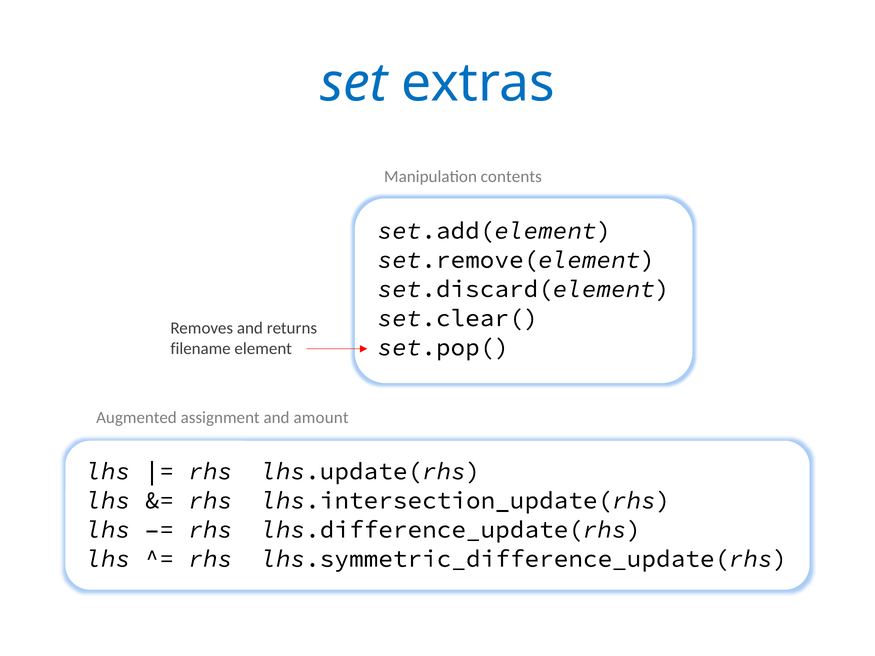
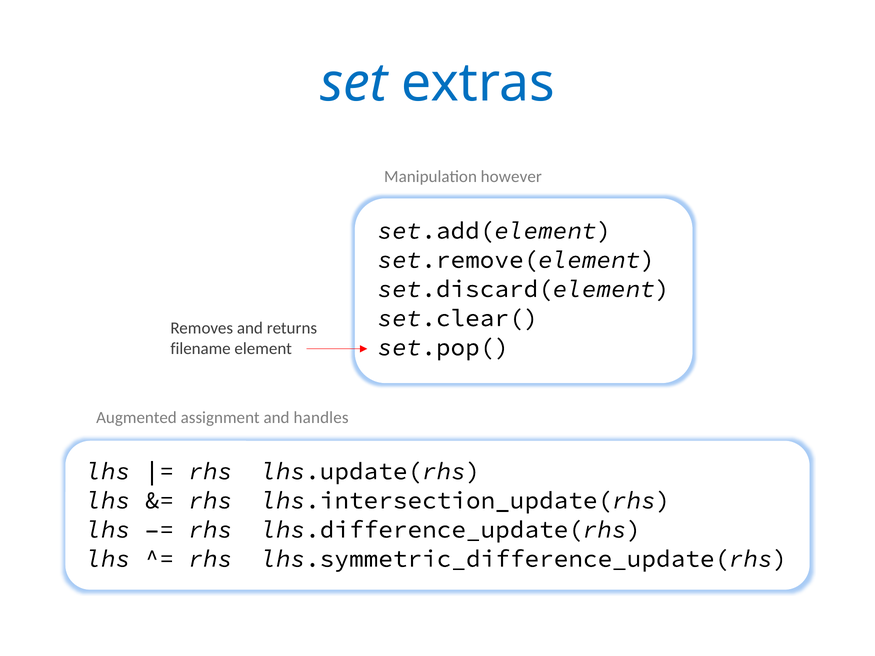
contents: contents -> however
amount: amount -> handles
